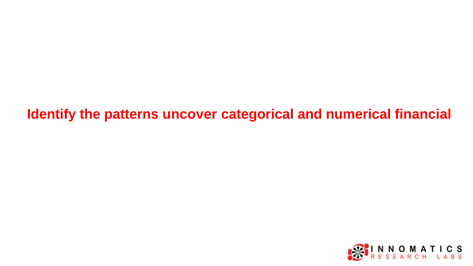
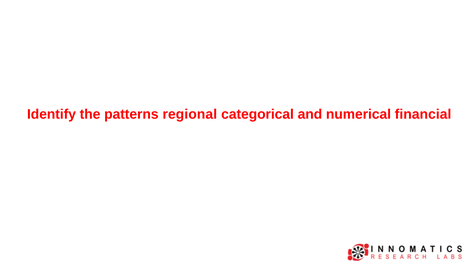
uncover: uncover -> regional
